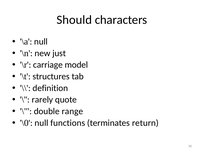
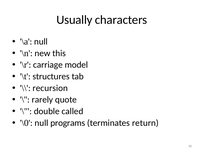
Should: Should -> Usually
just: just -> this
definition: definition -> recursion
range: range -> called
functions: functions -> programs
